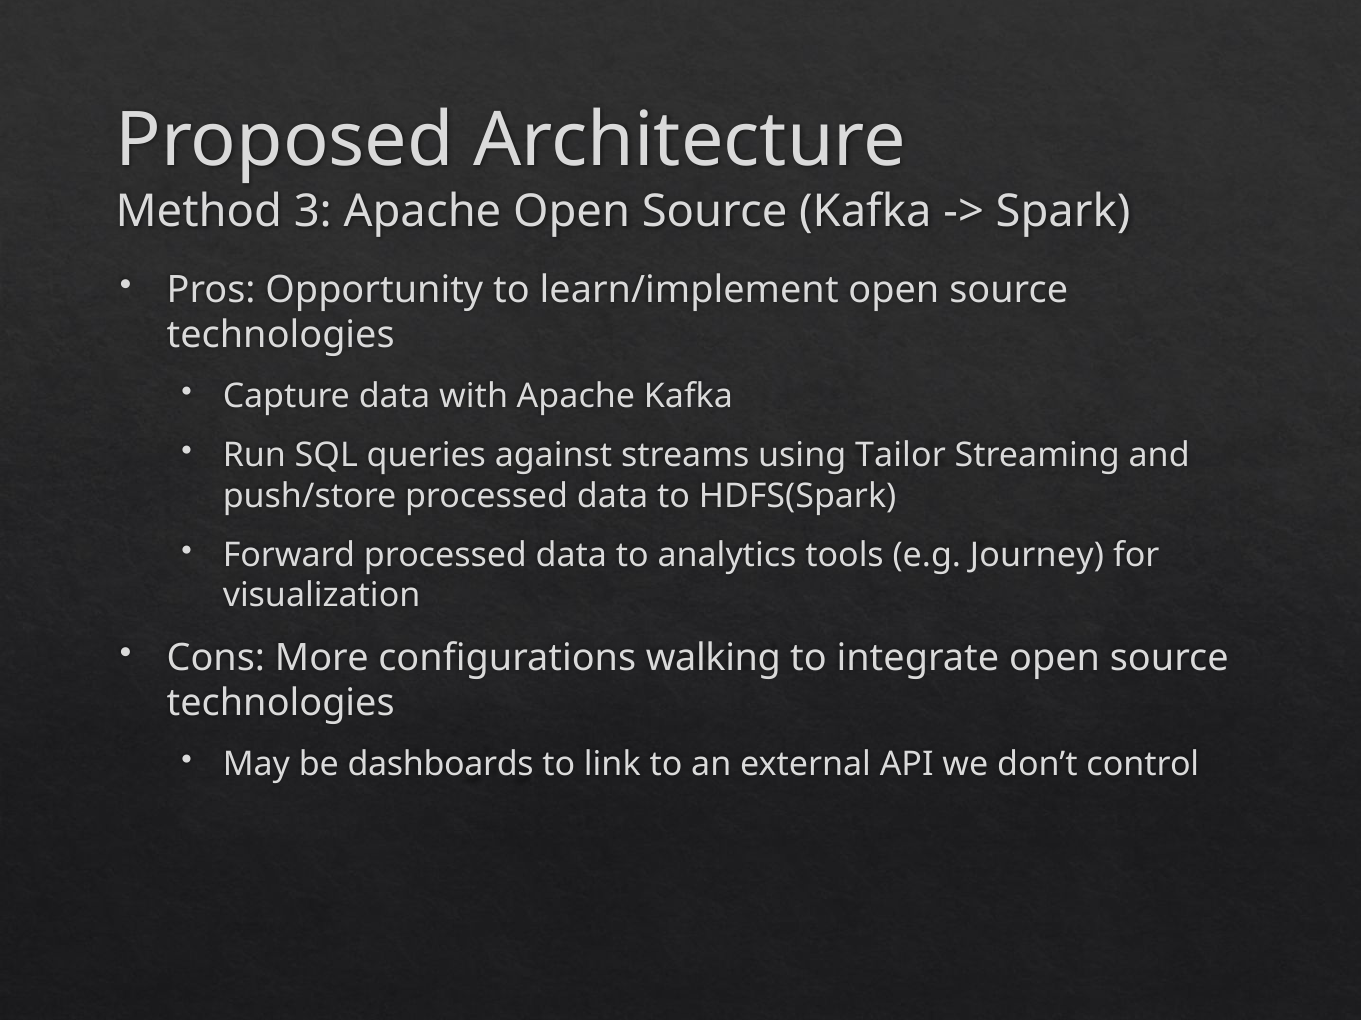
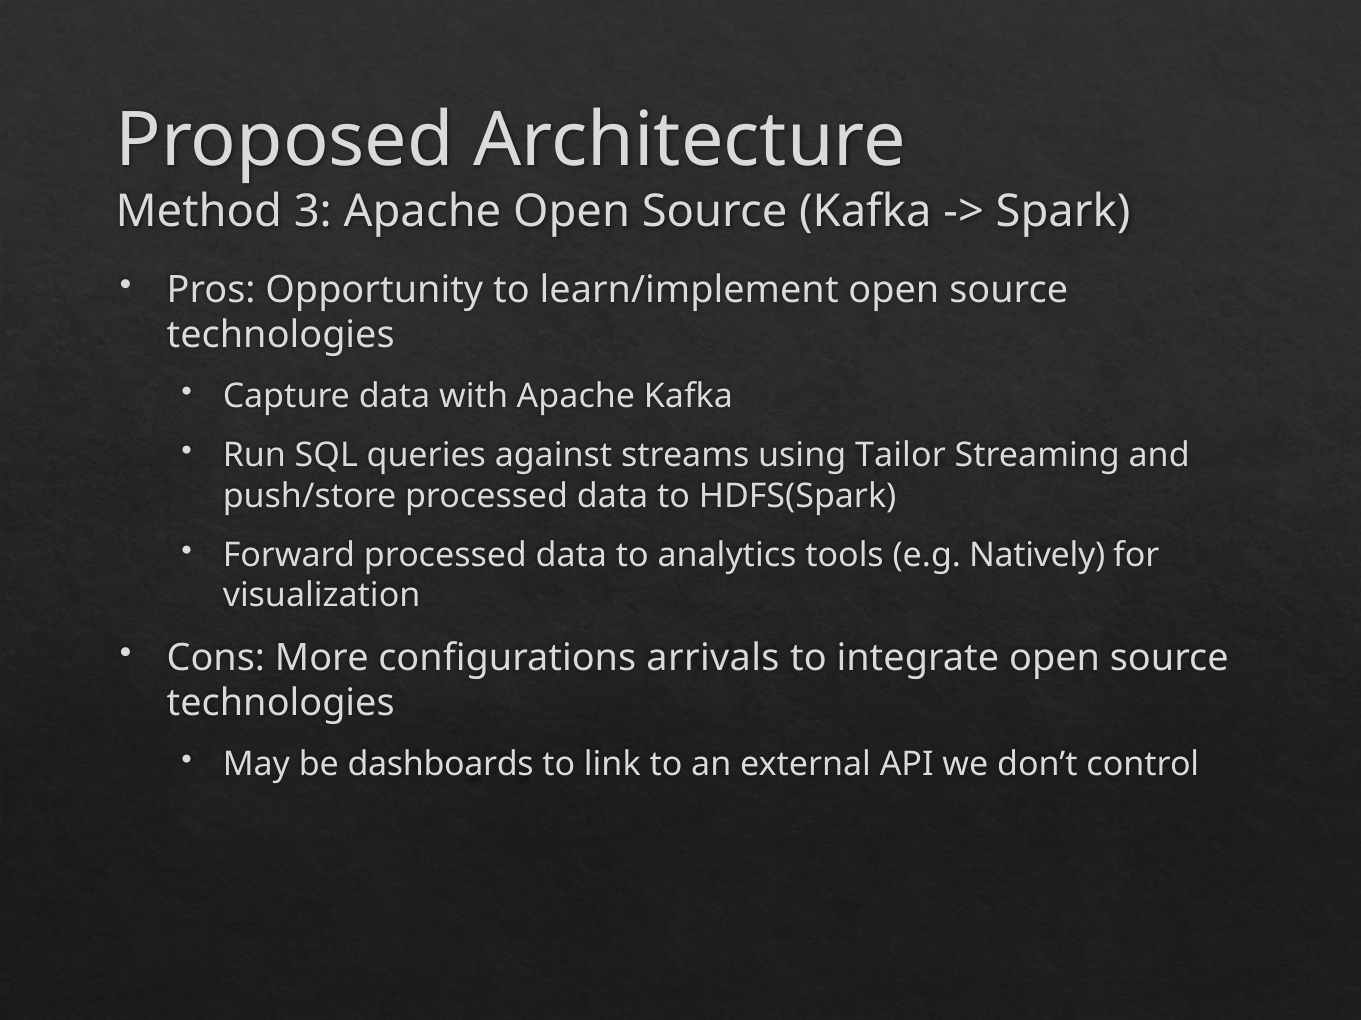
Journey: Journey -> Natively
walking: walking -> arrivals
